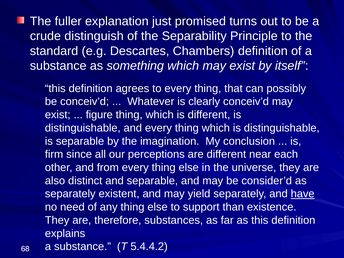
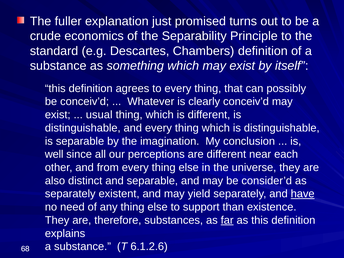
distinguish: distinguish -> economics
figure: figure -> usual
firm: firm -> well
far underline: none -> present
5.4.4.2: 5.4.4.2 -> 6.1.2.6
